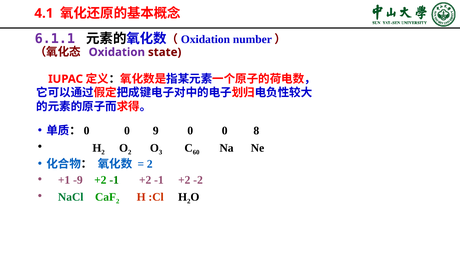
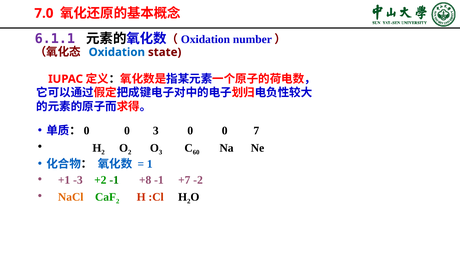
4.1: 4.1 -> 7.0
Oxidation colour: purple -> blue
0 9: 9 -> 3
8: 8 -> 7
2 at (150, 164): 2 -> 1
-9: -9 -> -3
+2 at (145, 180): +2 -> +8
+2 at (184, 180): +2 -> +7
NaCl colour: green -> orange
